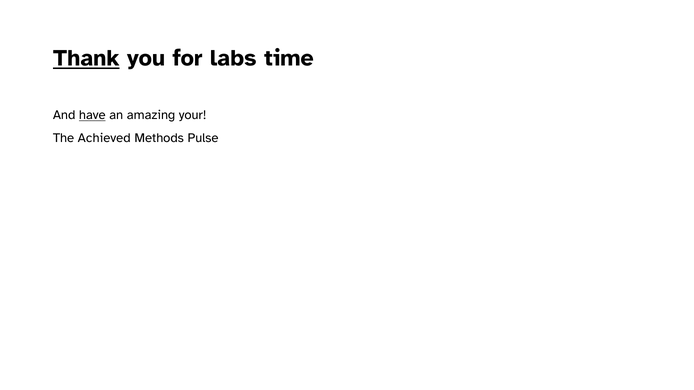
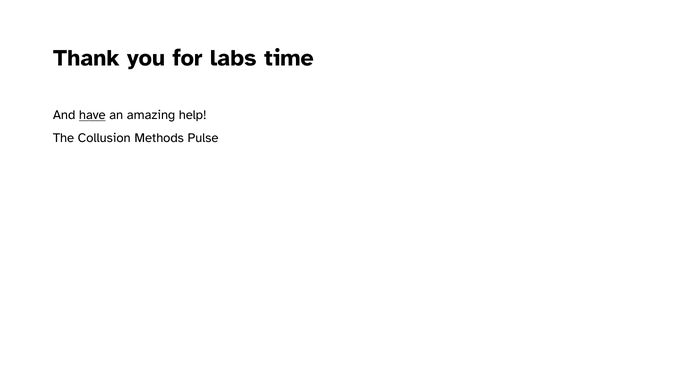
Thank underline: present -> none
your: your -> help
Achieved: Achieved -> Collusion
